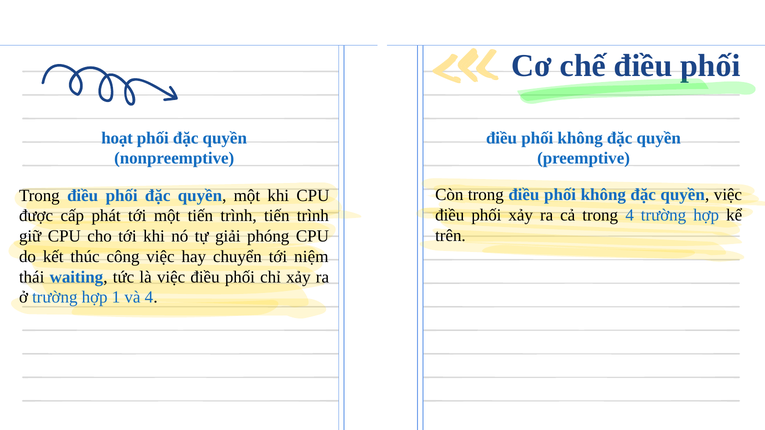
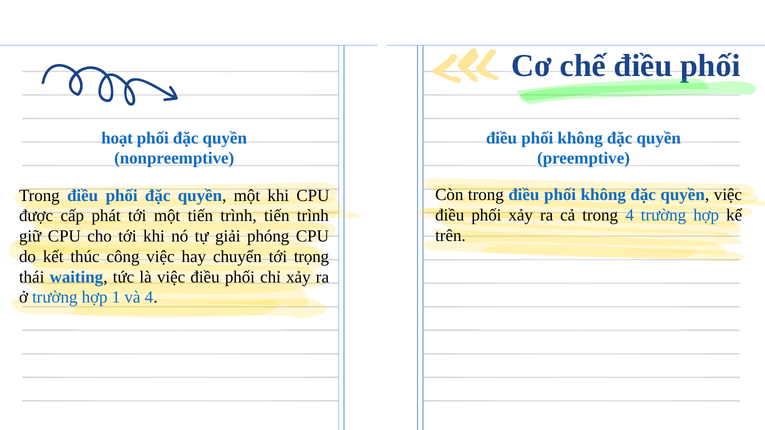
niệm: niệm -> trọng
